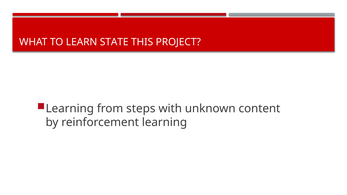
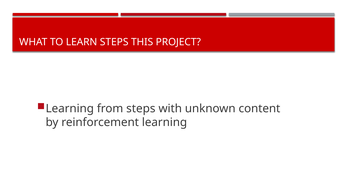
LEARN STATE: STATE -> STEPS
